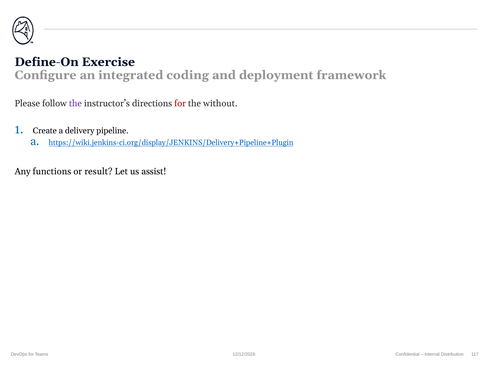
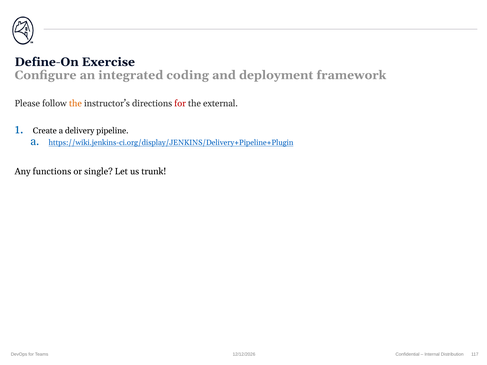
the at (75, 104) colour: purple -> orange
without: without -> external
result: result -> single
assist: assist -> trunk
